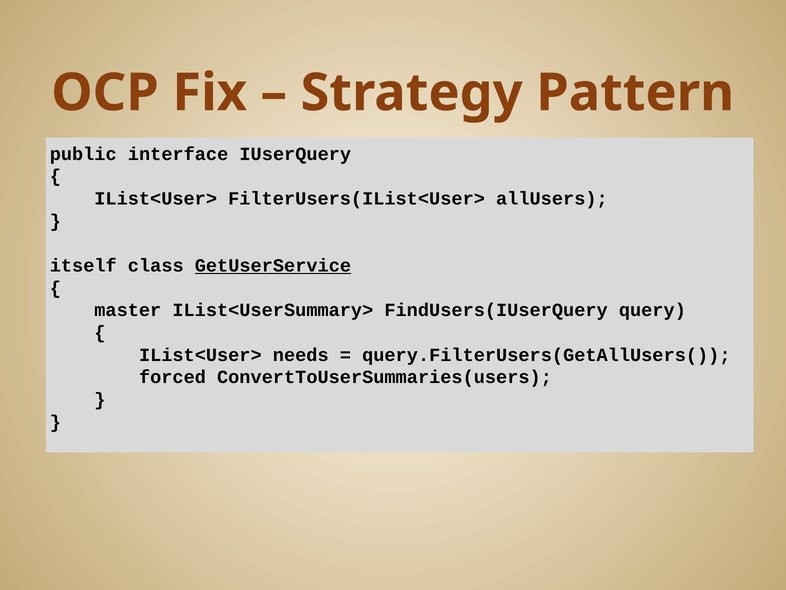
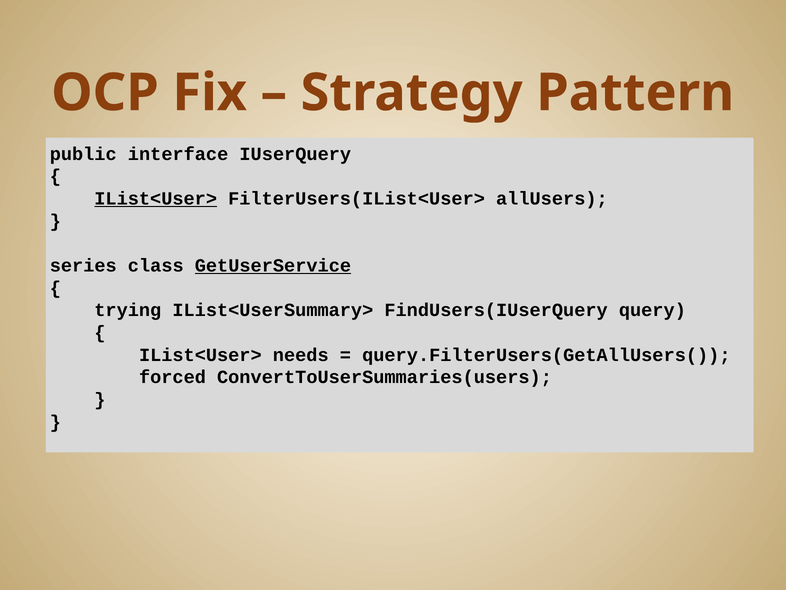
IList<User> at (156, 199) underline: none -> present
itself: itself -> series
master: master -> trying
